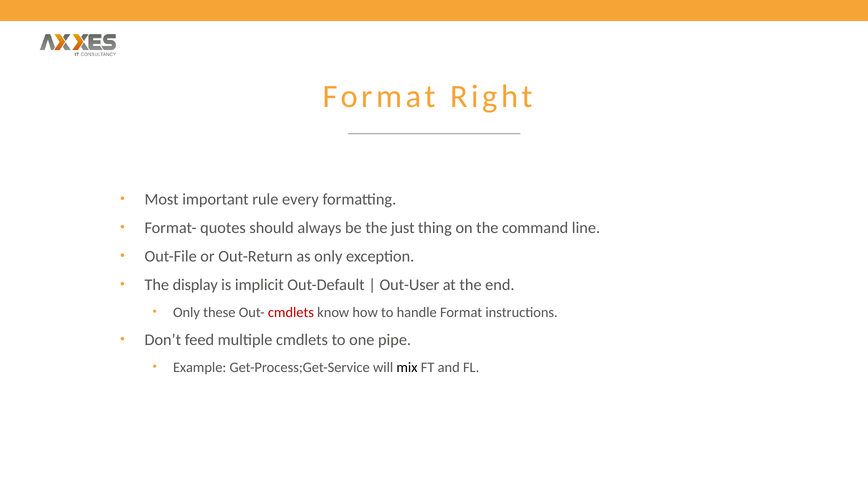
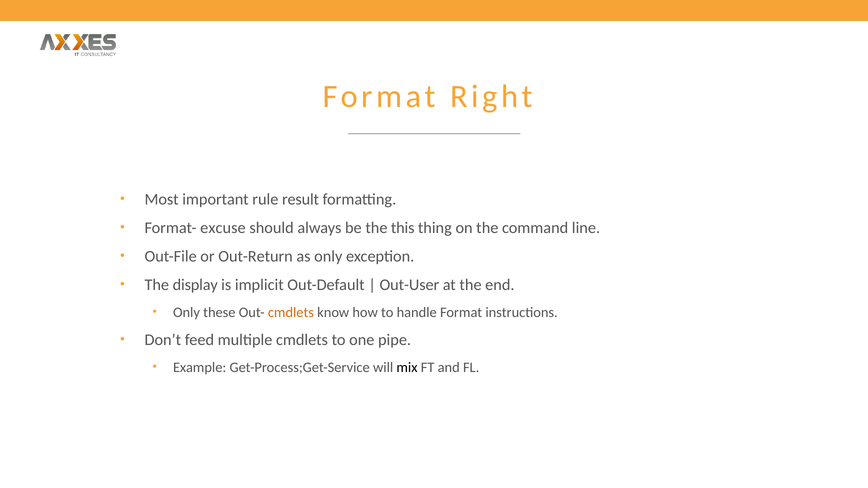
every: every -> result
quotes: quotes -> excuse
just: just -> this
cmdlets at (291, 313) colour: red -> orange
